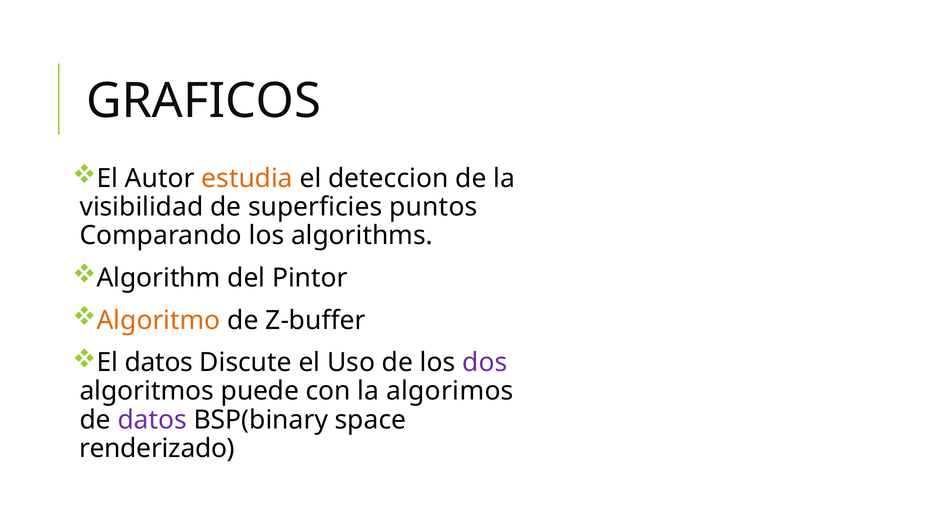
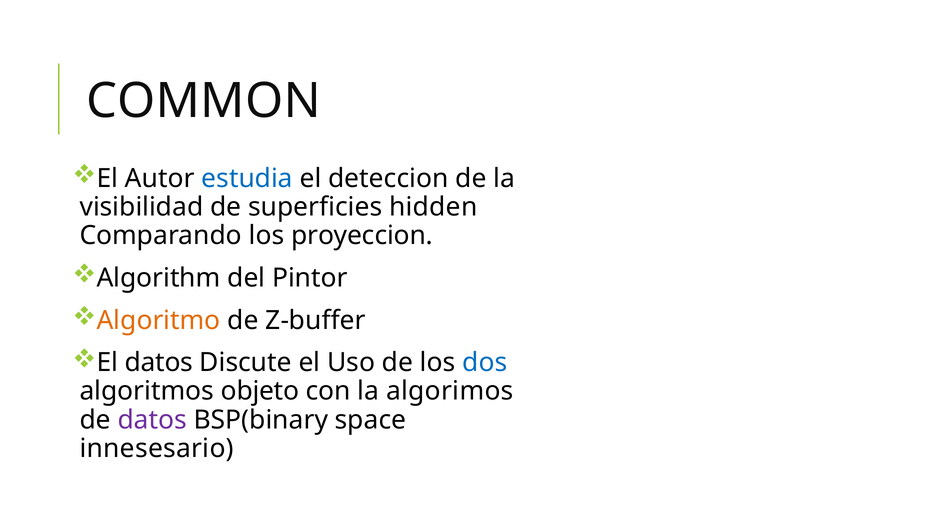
GRAFICOS: GRAFICOS -> COMMON
estudia colour: orange -> blue
puntos: puntos -> hidden
algorithms: algorithms -> proyeccion
dos colour: purple -> blue
puede: puede -> objeto
renderizado: renderizado -> innesesario
